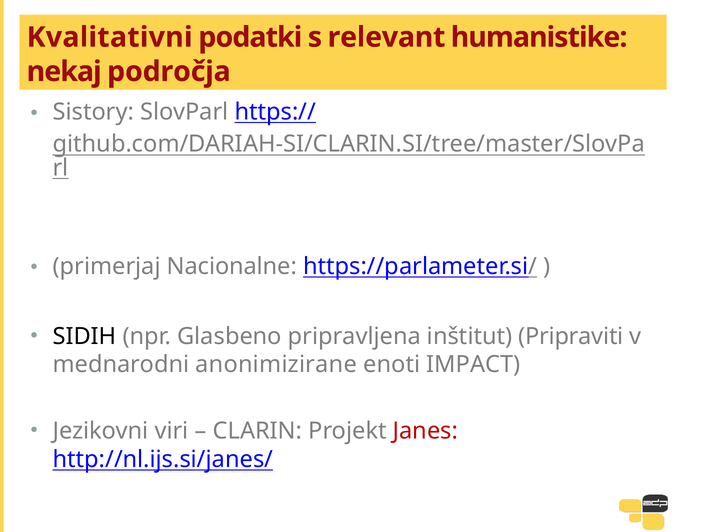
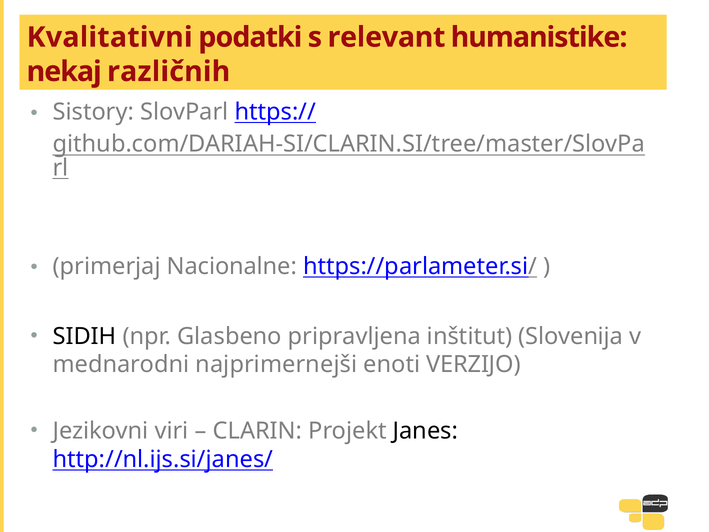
področja: področja -> različnih
Pripraviti: Pripraviti -> Slovenija
anonimizirane: anonimizirane -> najprimernejši
IMPACT: IMPACT -> VERZIJO
Janes colour: red -> black
